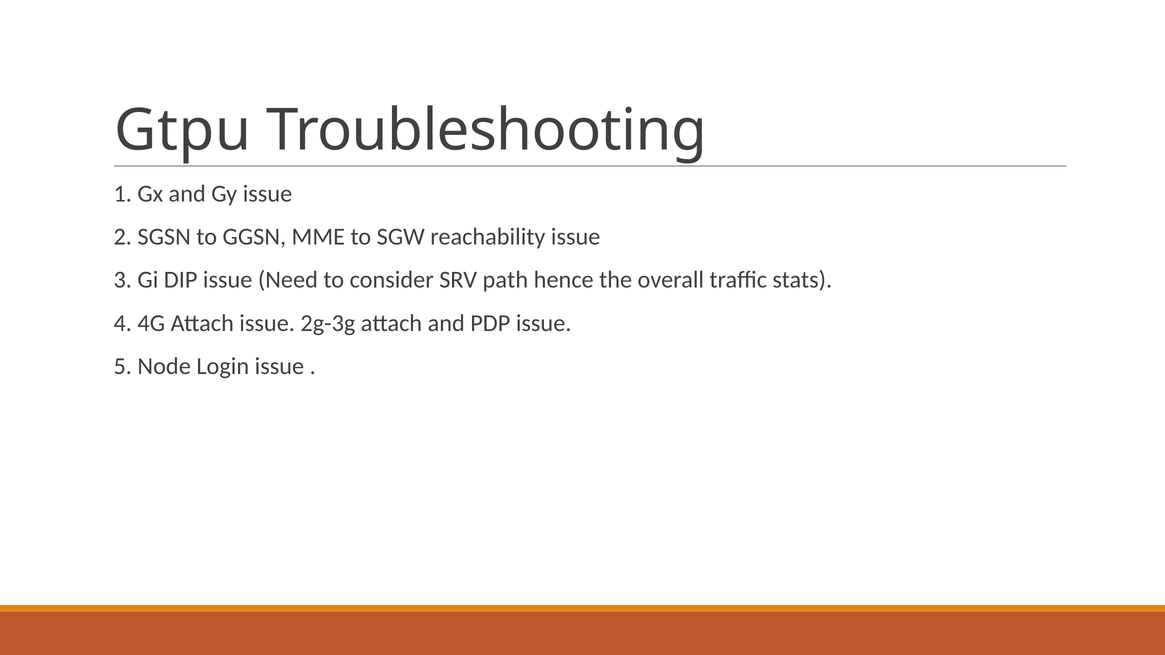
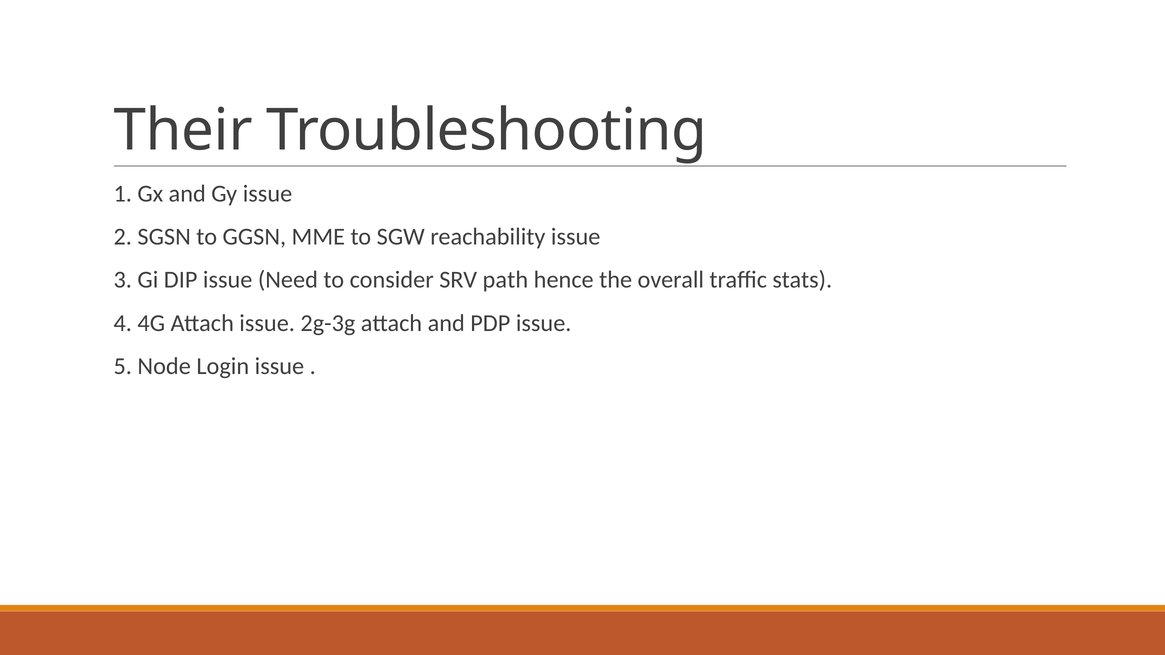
Gtpu: Gtpu -> Their
